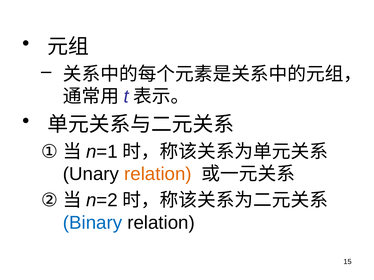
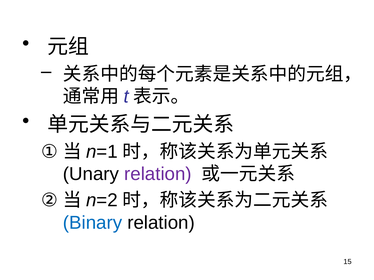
relation at (158, 174) colour: orange -> purple
